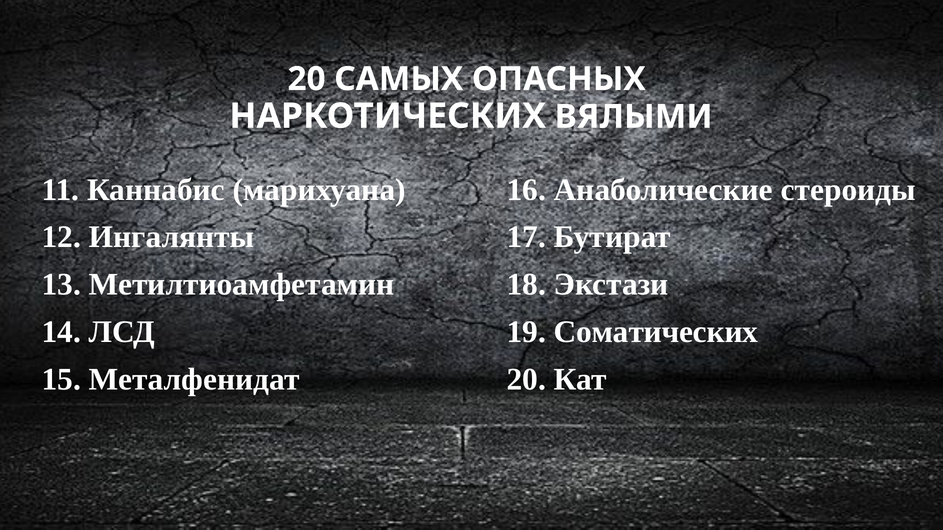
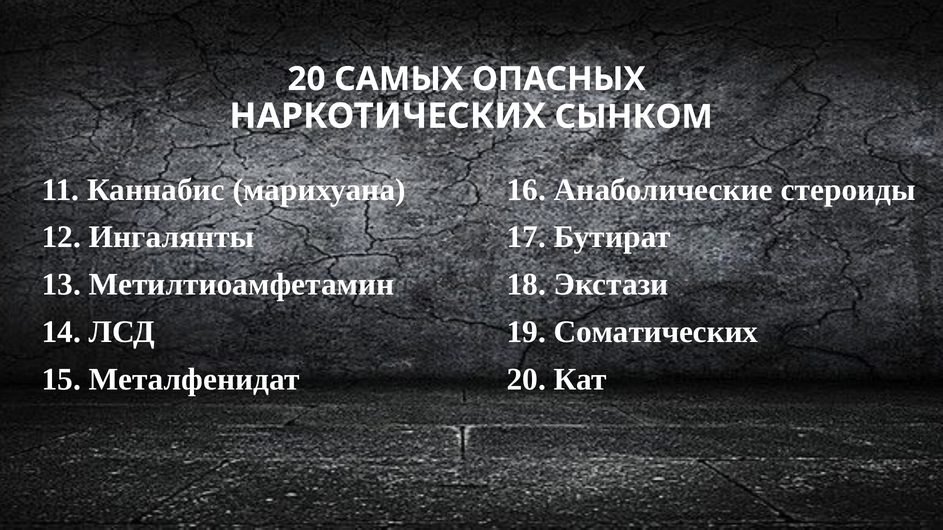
ВЯЛЫМИ: ВЯЛЫМИ -> СЫНКОМ
